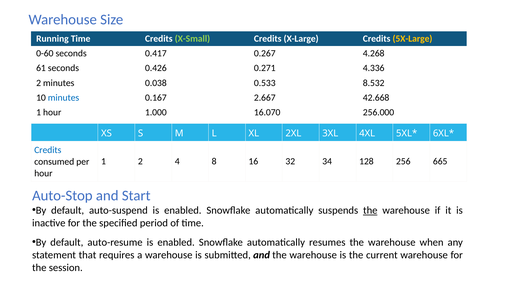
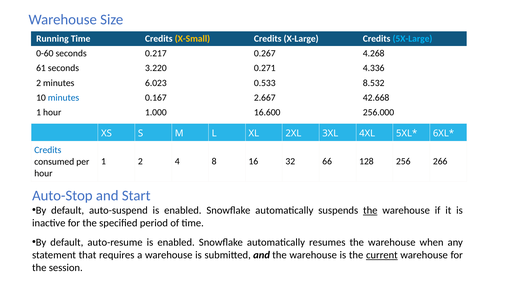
X-Small colour: light green -> yellow
5X-Large colour: yellow -> light blue
0.417: 0.417 -> 0.217
0.426: 0.426 -> 3.220
0.038: 0.038 -> 6.023
16.070: 16.070 -> 16.600
34: 34 -> 66
665: 665 -> 266
current underline: none -> present
